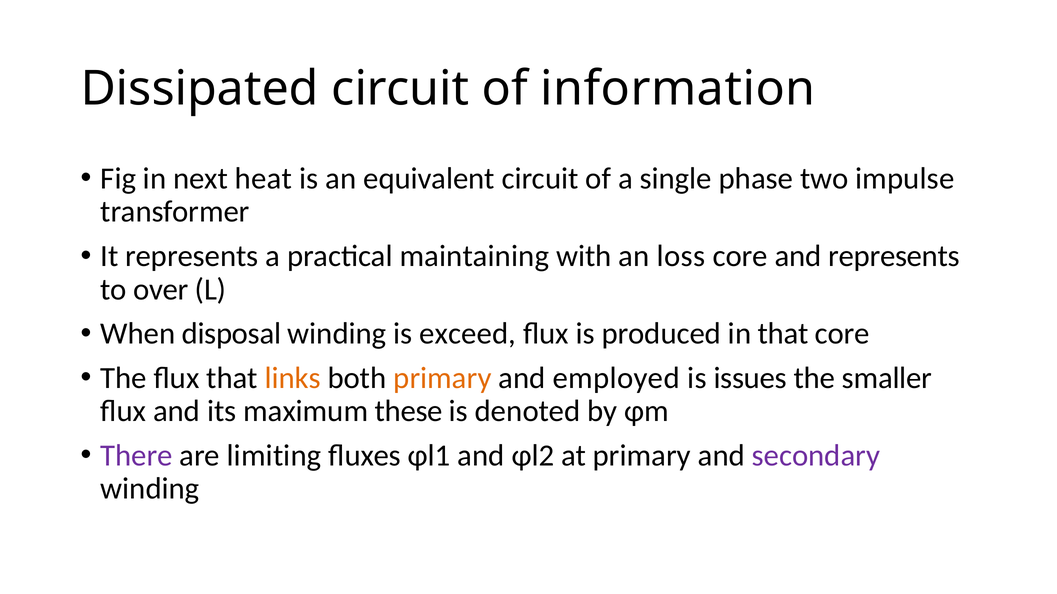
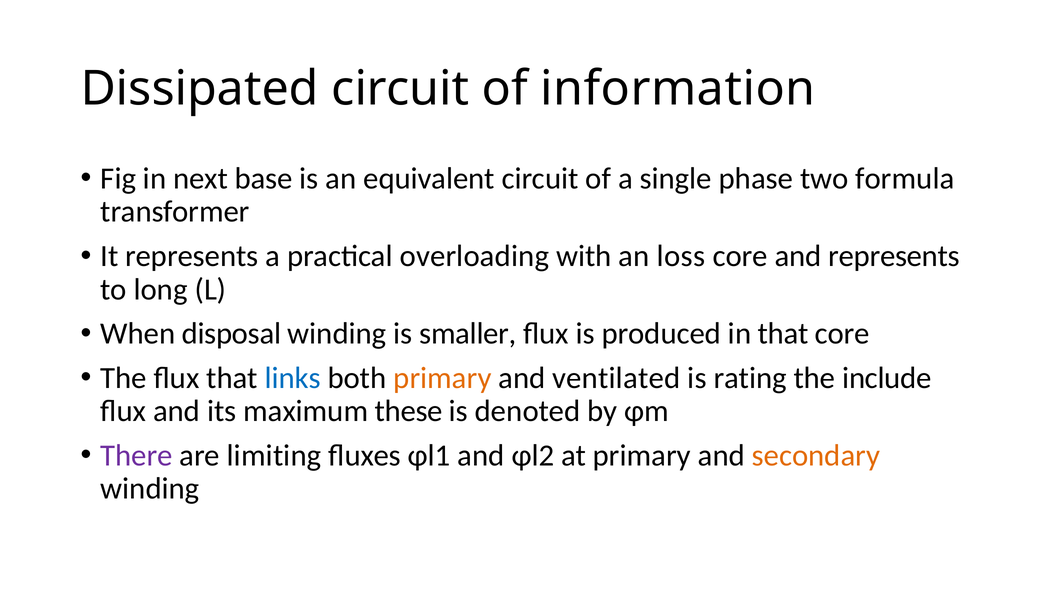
heat: heat -> base
impulse: impulse -> formula
maintaining: maintaining -> overloading
over: over -> long
exceed: exceed -> smaller
links colour: orange -> blue
employed: employed -> ventilated
issues: issues -> rating
smaller: smaller -> include
secondary colour: purple -> orange
